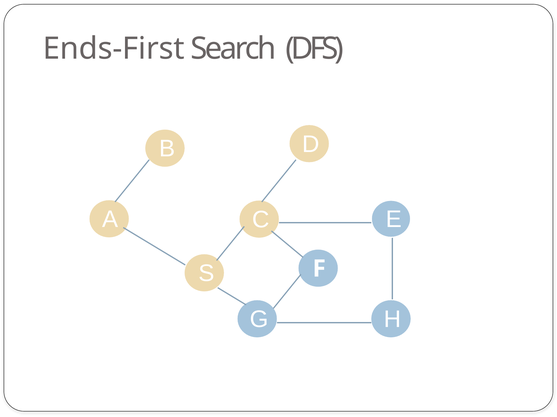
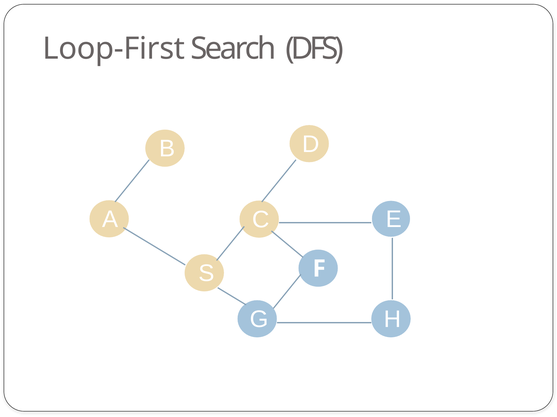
Ends-First: Ends-First -> Loop-First
